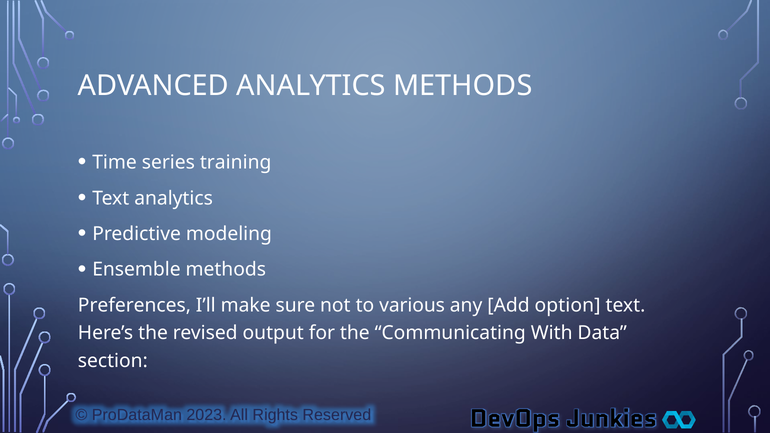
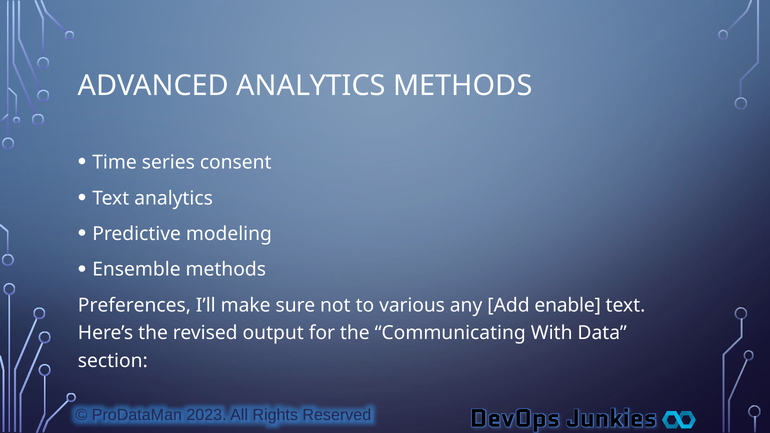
training: training -> consent
option: option -> enable
